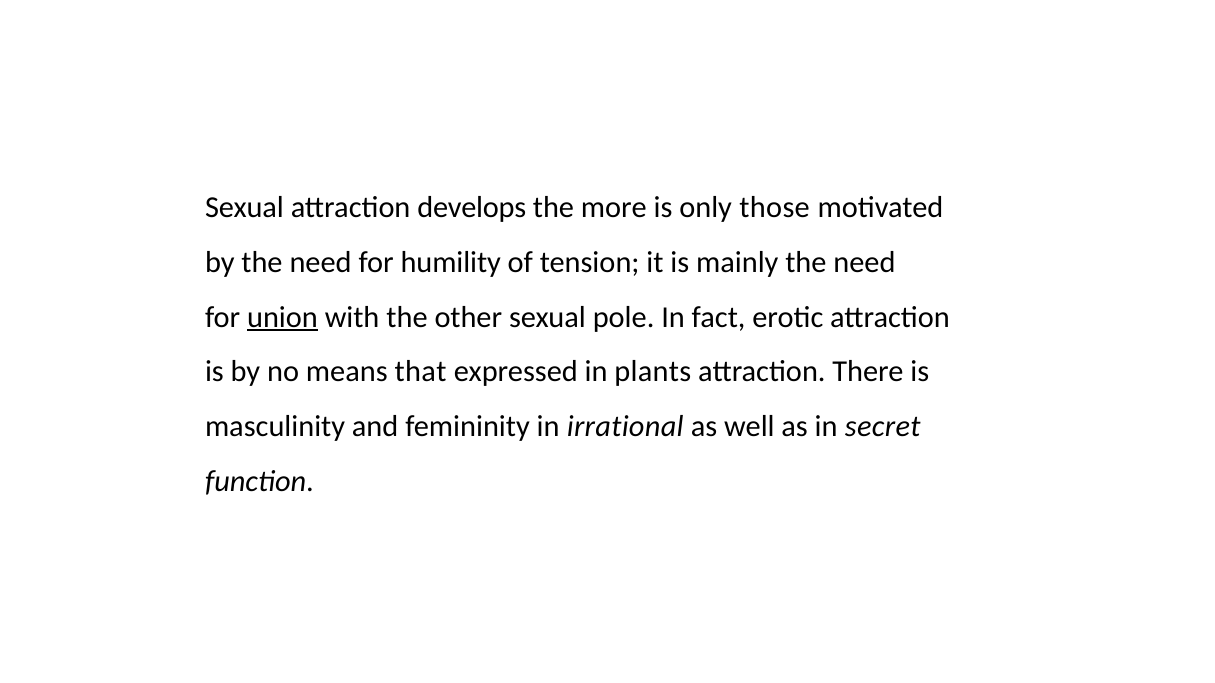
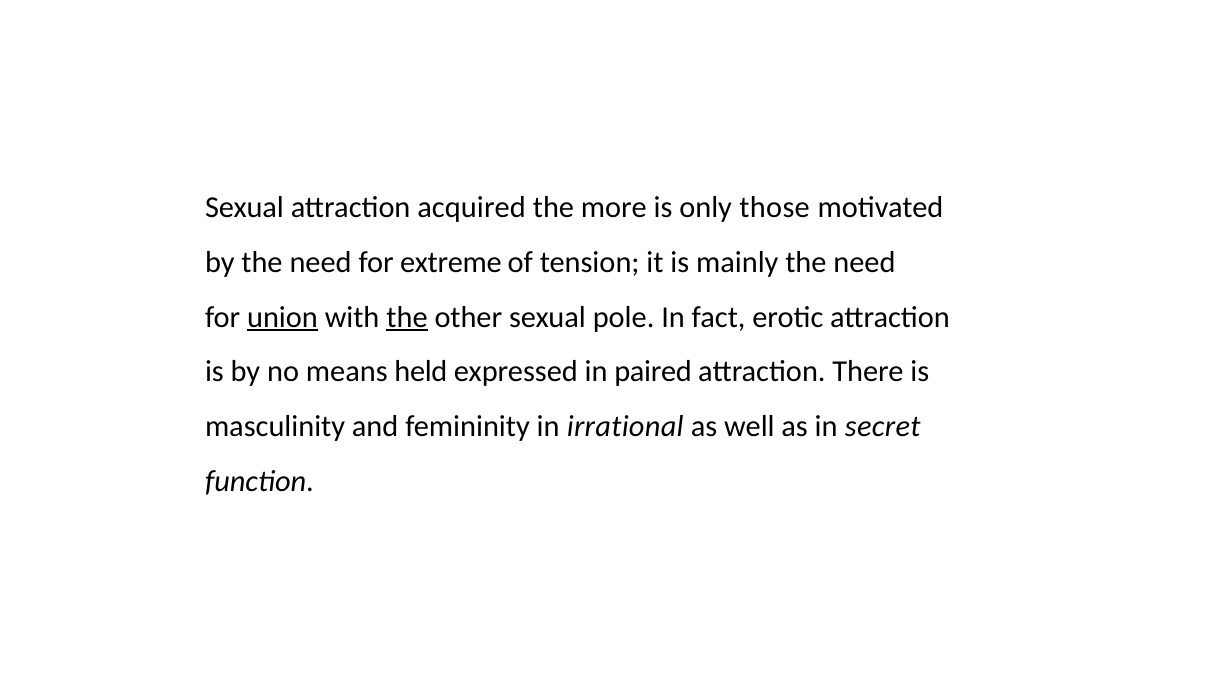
develops: develops -> acquired
humility: humility -> extreme
the at (407, 317) underline: none -> present
that: that -> held
plants: plants -> paired
